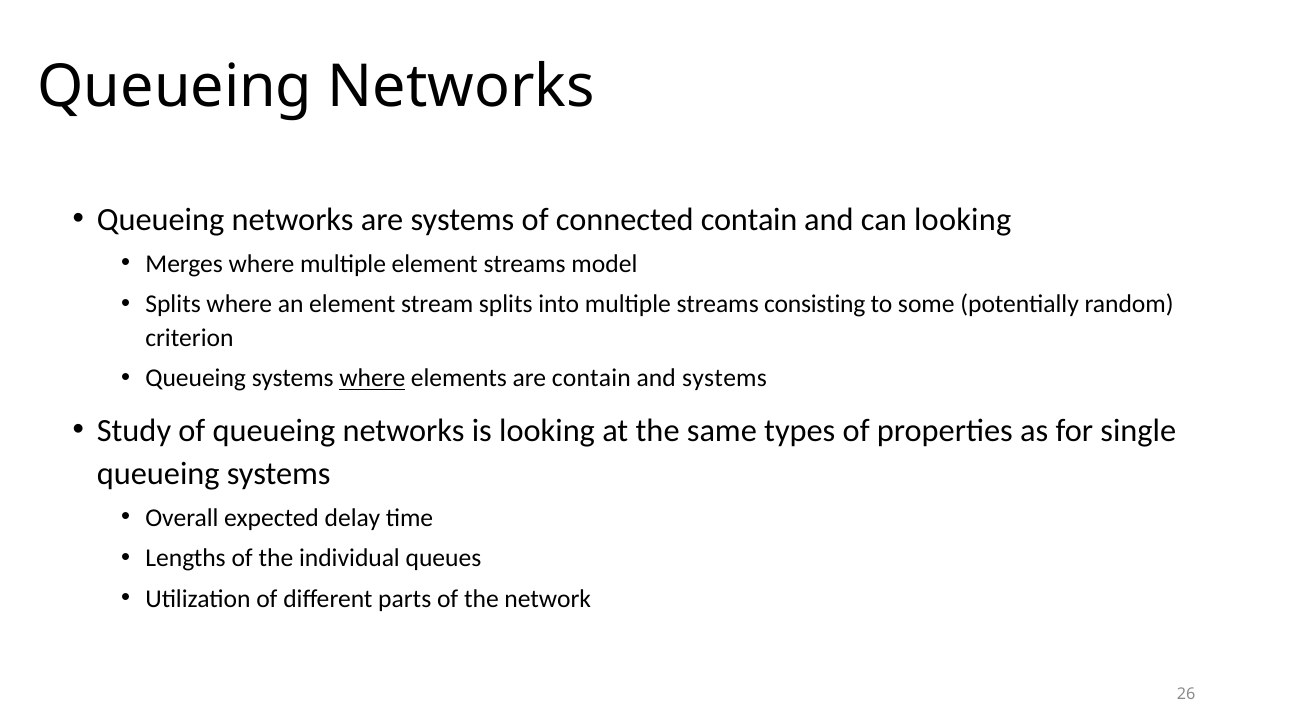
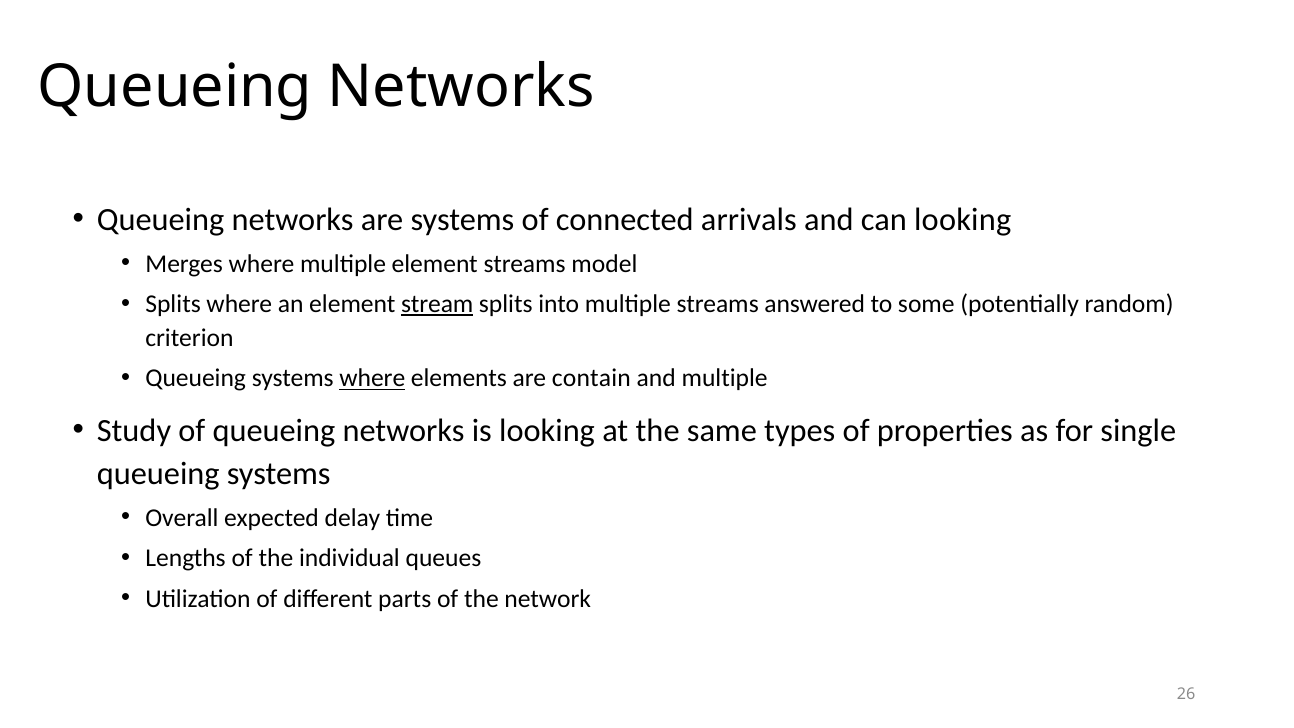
connected contain: contain -> arrivals
stream underline: none -> present
consisting: consisting -> answered
and systems: systems -> multiple
